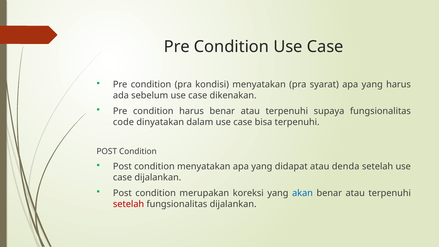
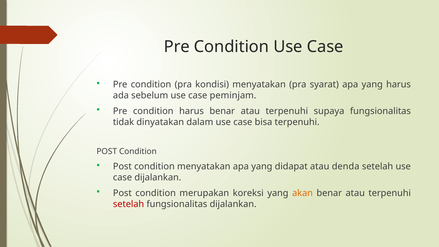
dikenakan: dikenakan -> peminjam
code: code -> tidak
akan colour: blue -> orange
